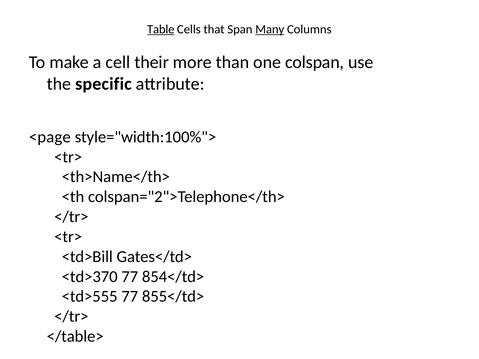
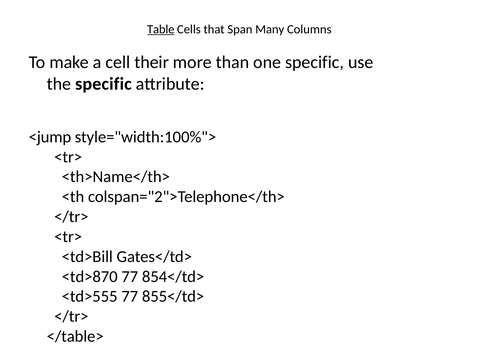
Many underline: present -> none
one colspan: colspan -> specific
<page: <page -> <jump
<td>370: <td>370 -> <td>870
